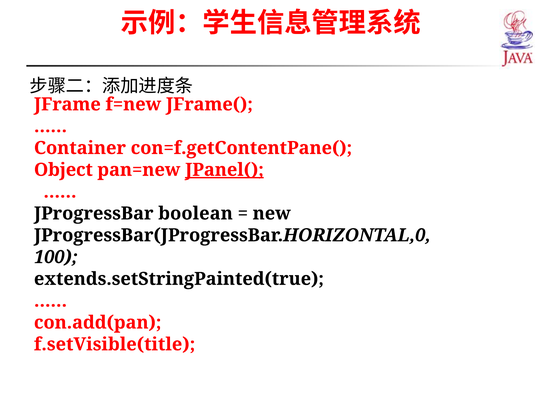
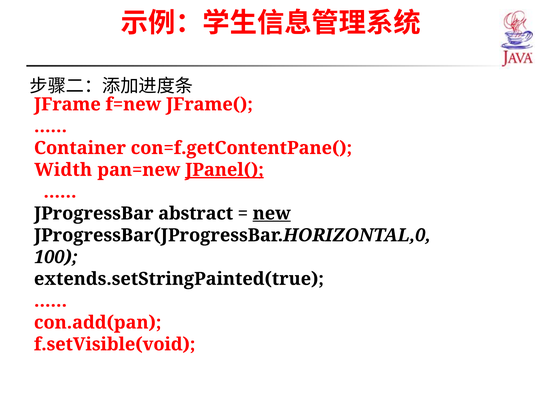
Object: Object -> Width
boolean: boolean -> abstract
new underline: none -> present
f.setVisible(title: f.setVisible(title -> f.setVisible(void
